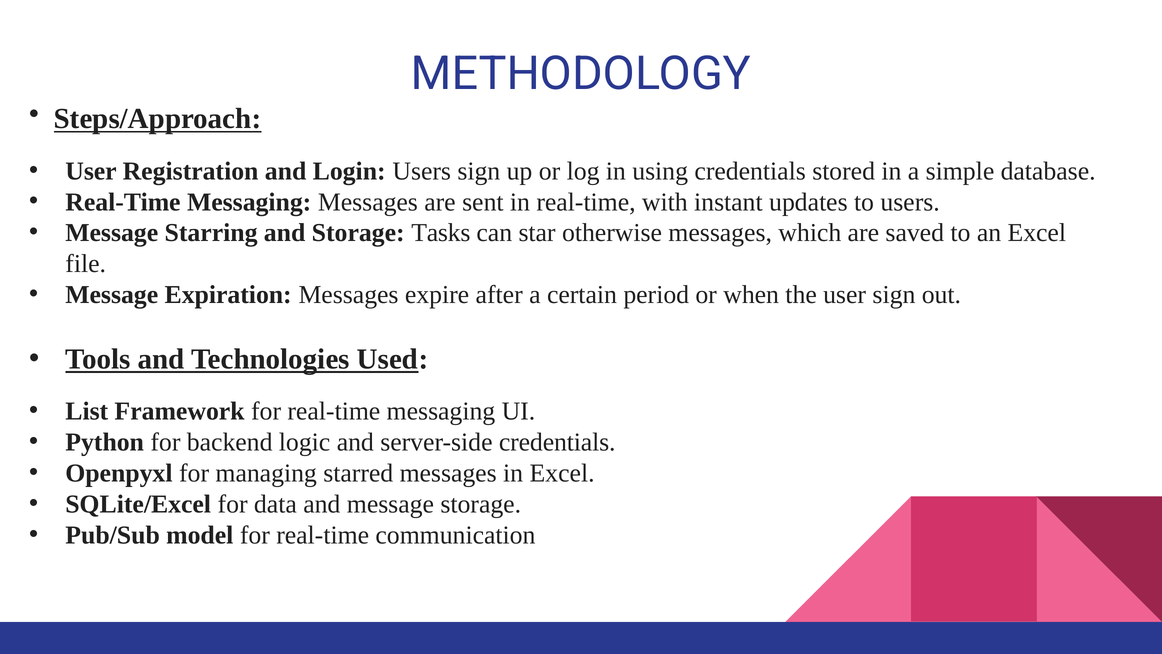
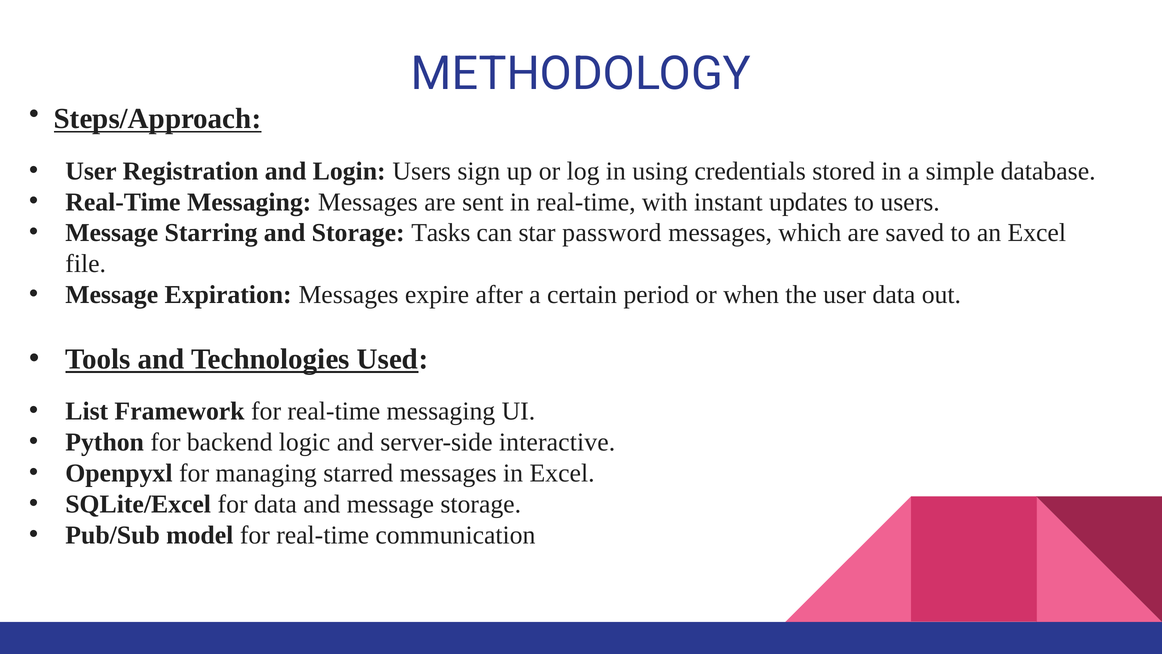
otherwise: otherwise -> password
user sign: sign -> data
server-side credentials: credentials -> interactive
